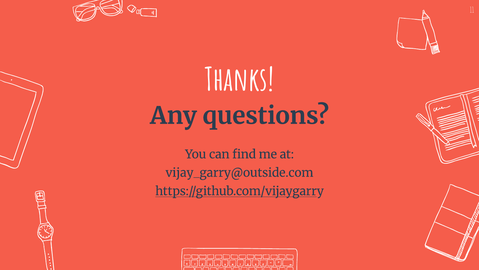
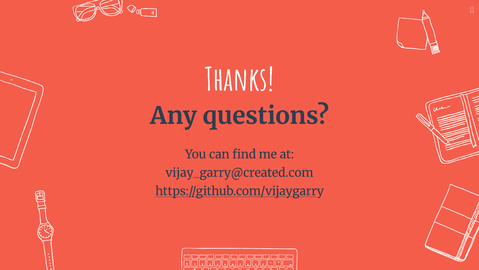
vijay_garry@outside.com: vijay_garry@outside.com -> vijay_garry@created.com
